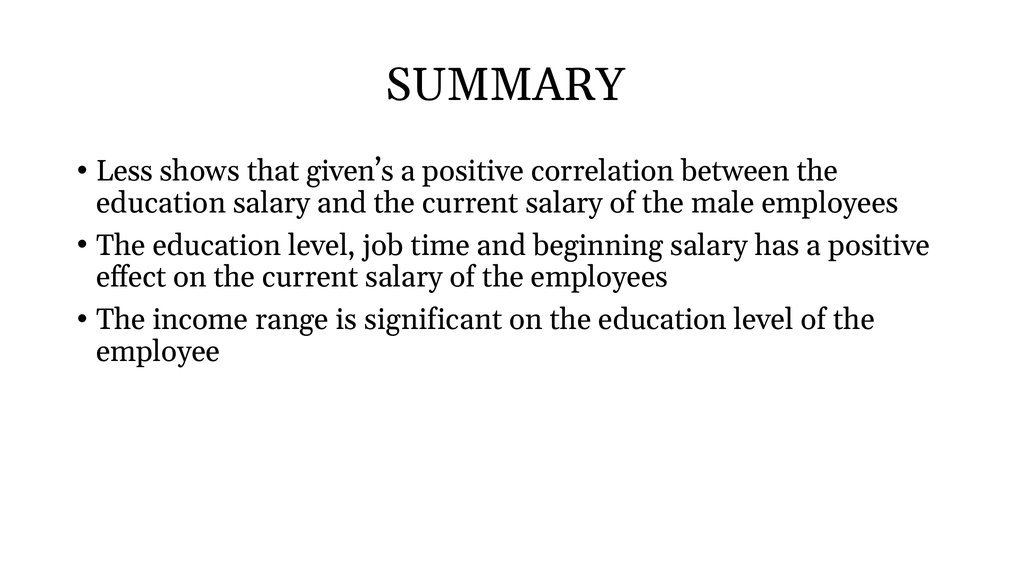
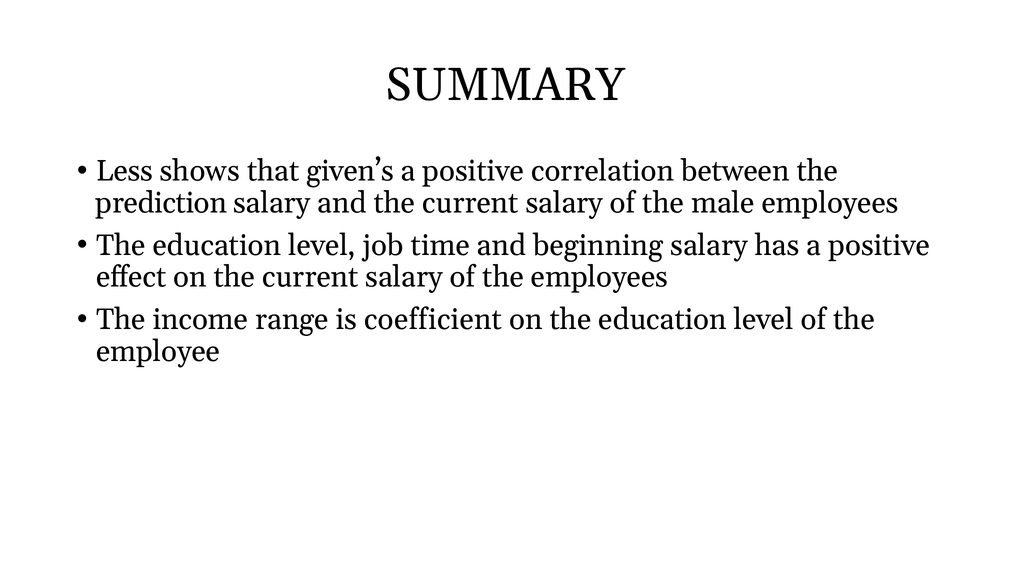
education at (161, 203): education -> prediction
significant: significant -> coefficient
